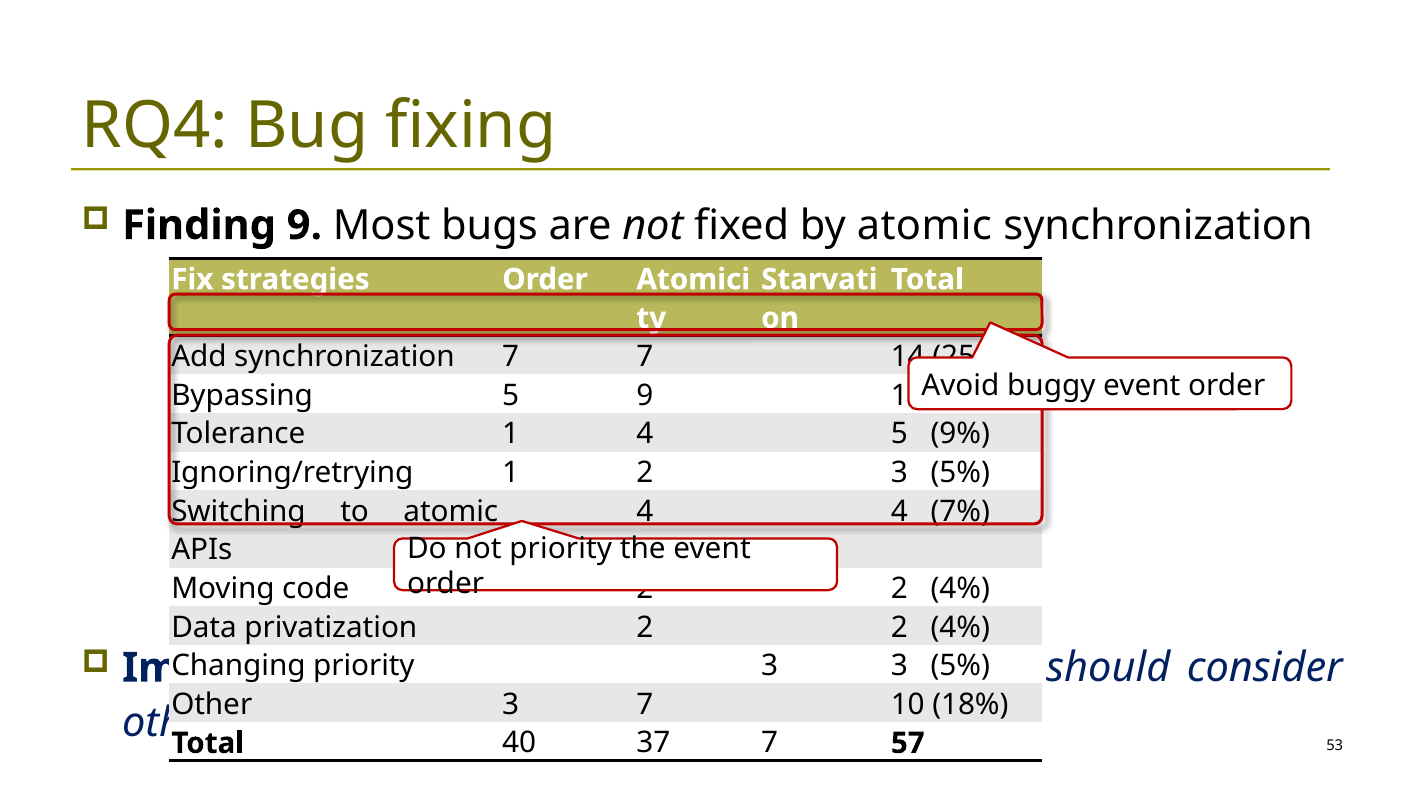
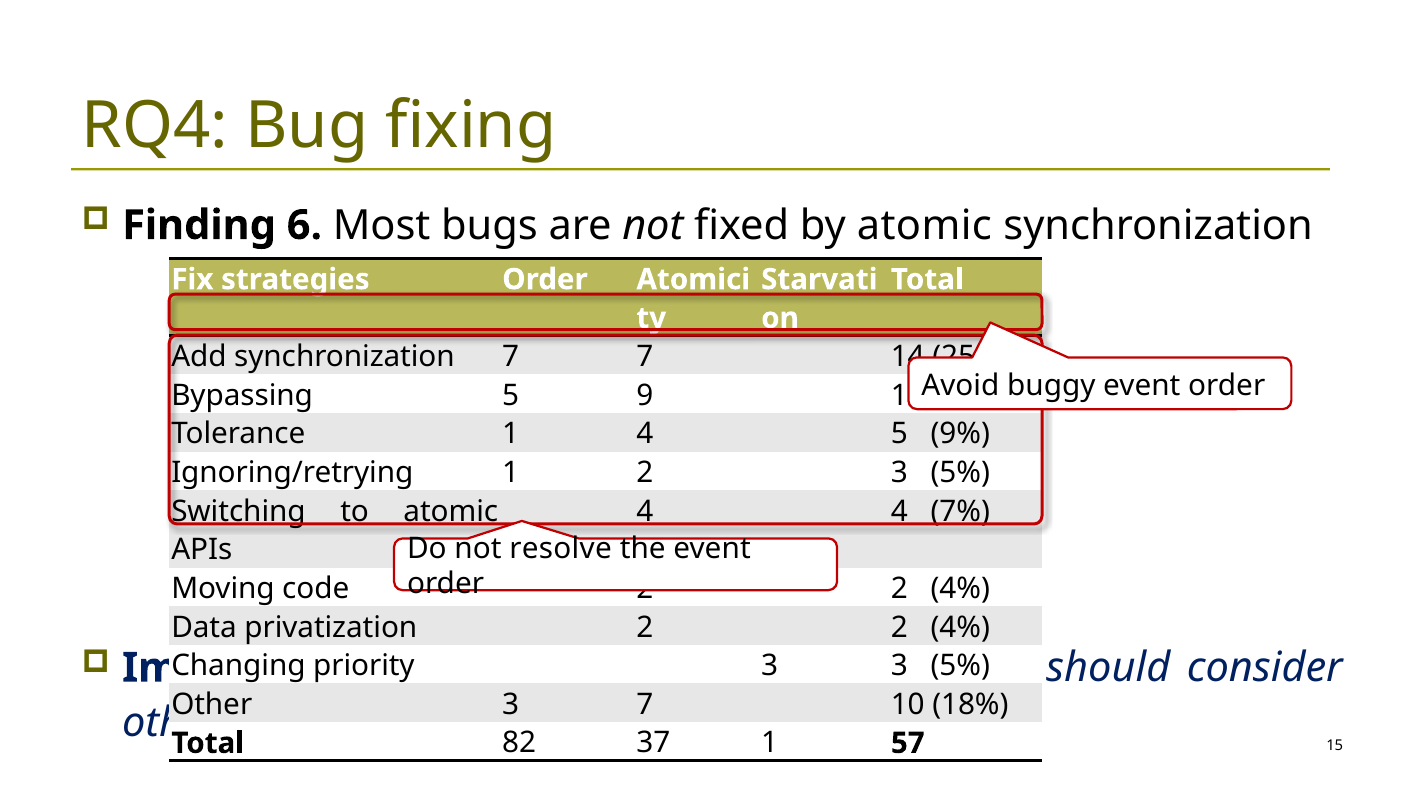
Finding 9: 9 -> 6
not priority: priority -> resolve
53: 53 -> 15
40: 40 -> 82
37 7: 7 -> 1
